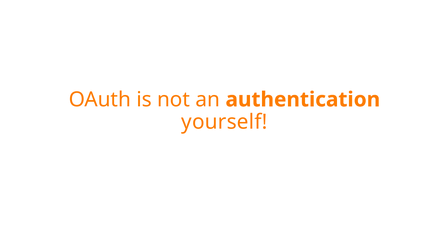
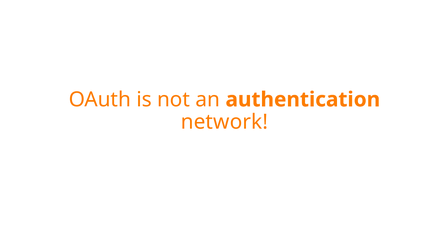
yourself: yourself -> network
